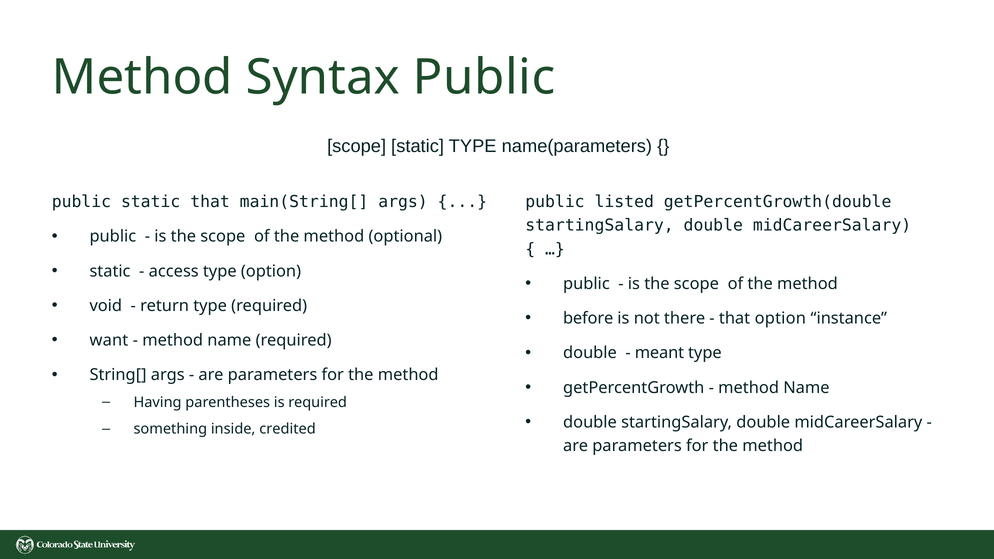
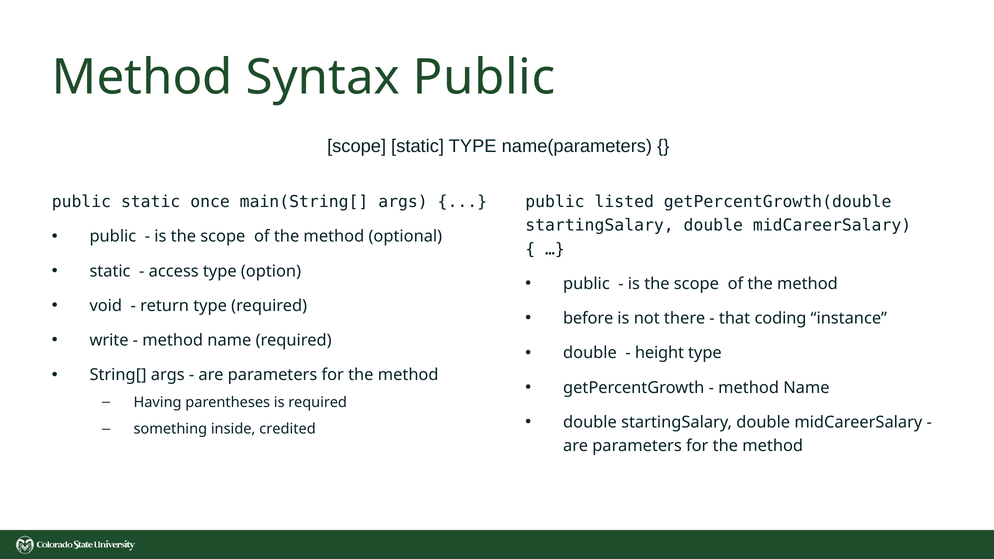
static that: that -> once
that option: option -> coding
want: want -> write
meant: meant -> height
